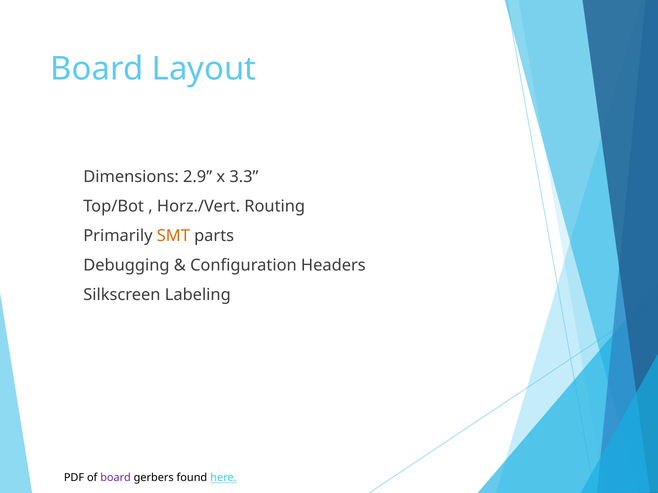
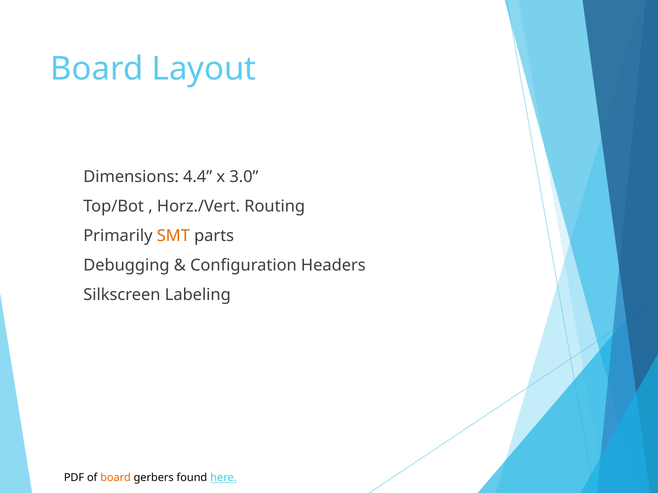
2.9: 2.9 -> 4.4
3.3: 3.3 -> 3.0
board at (116, 478) colour: purple -> orange
